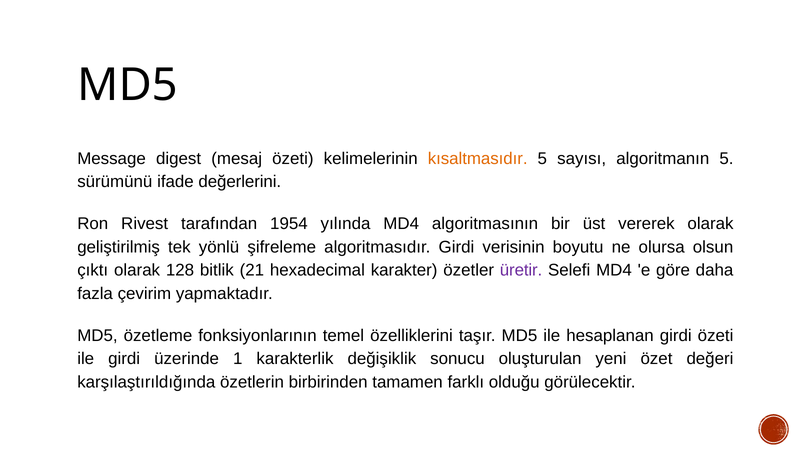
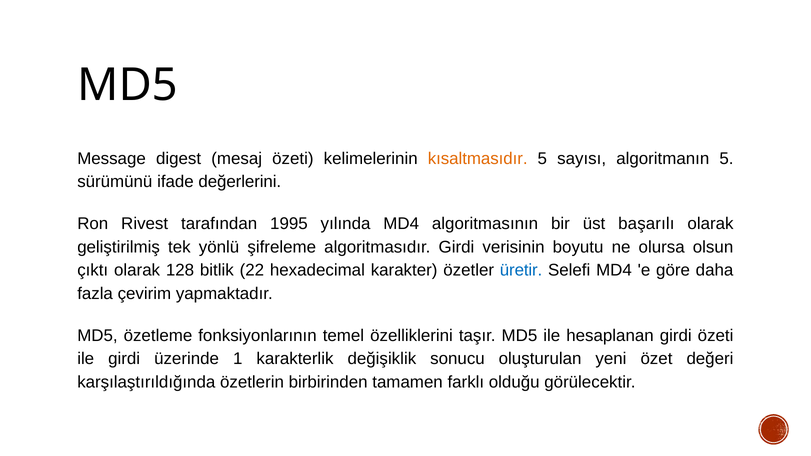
1954: 1954 -> 1995
vererek: vererek -> başarılı
21: 21 -> 22
üretir colour: purple -> blue
